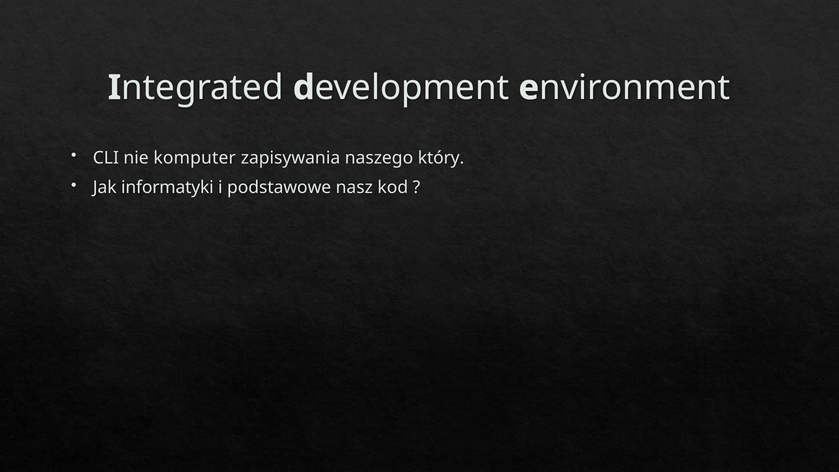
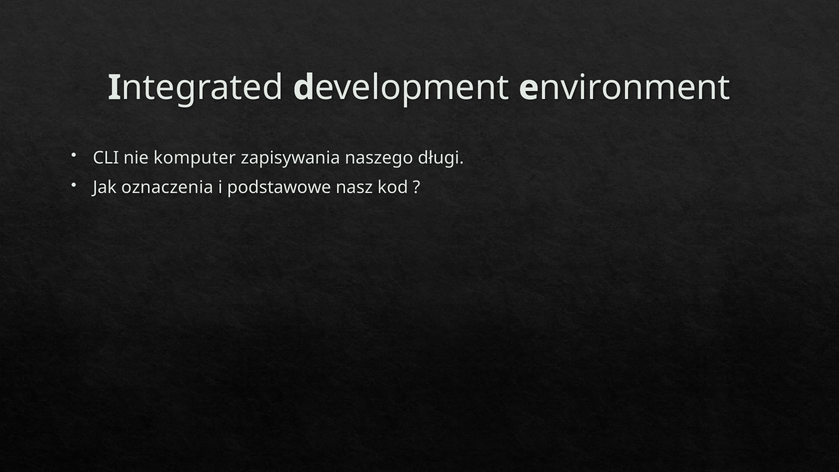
który: który -> długi
informatyki: informatyki -> oznaczenia
